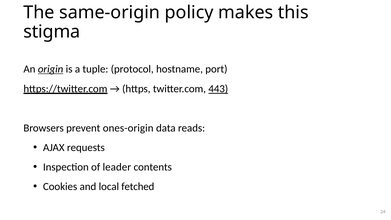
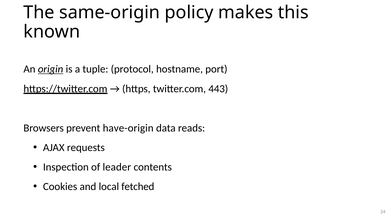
stigma: stigma -> known
443 underline: present -> none
ones-origin: ones-origin -> have-origin
